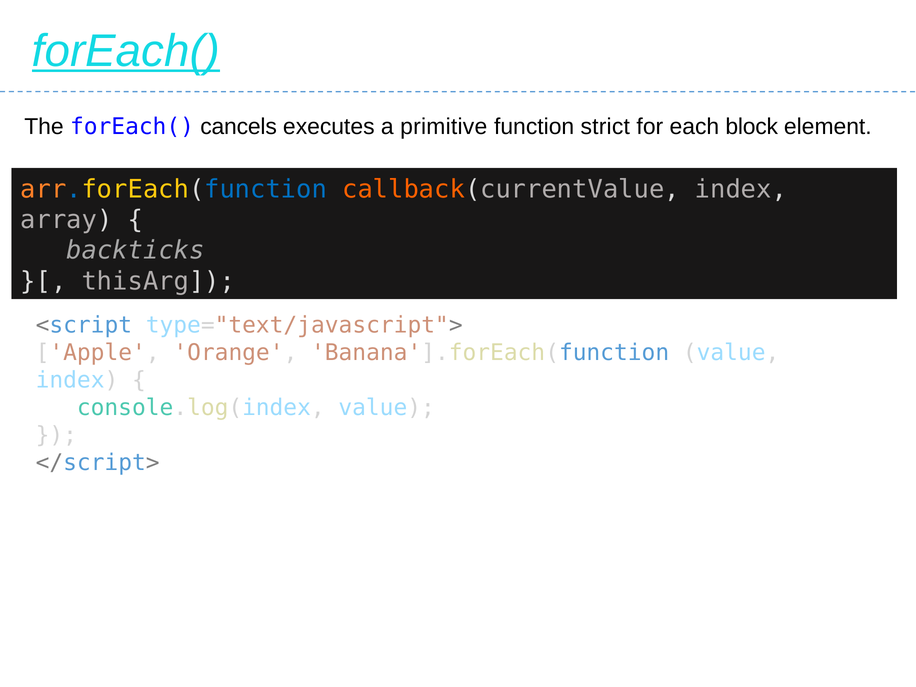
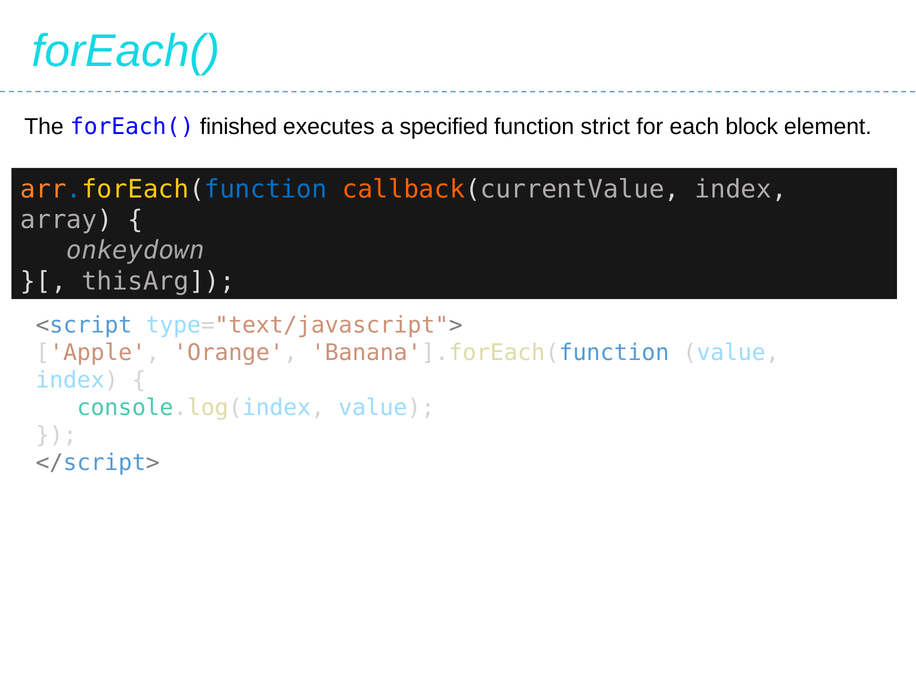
forEach( at (126, 51) underline: present -> none
cancels: cancels -> finished
primitive: primitive -> specified
backticks: backticks -> onkeydown
